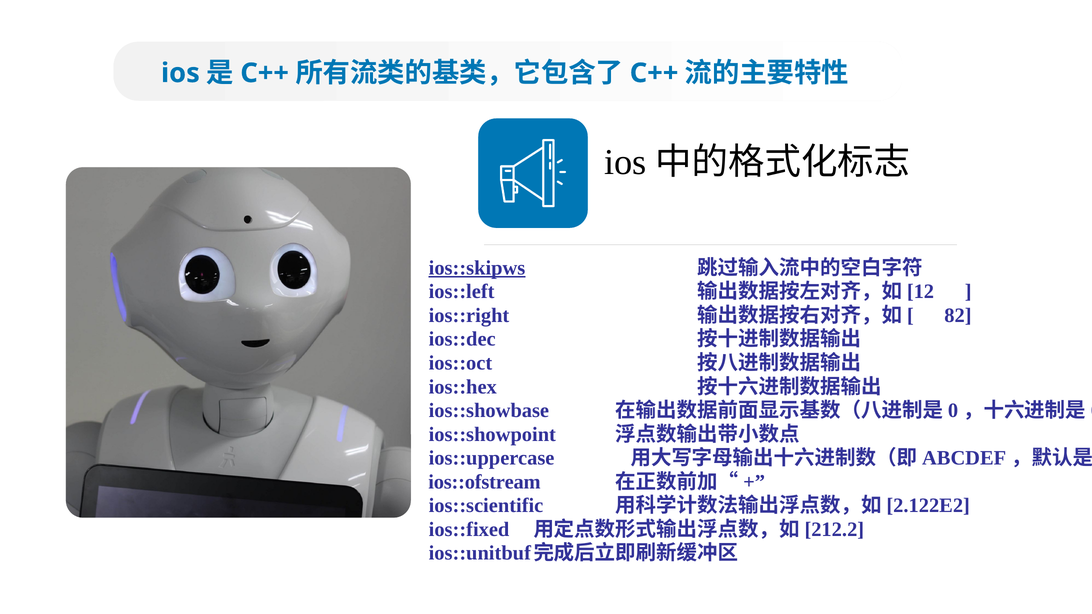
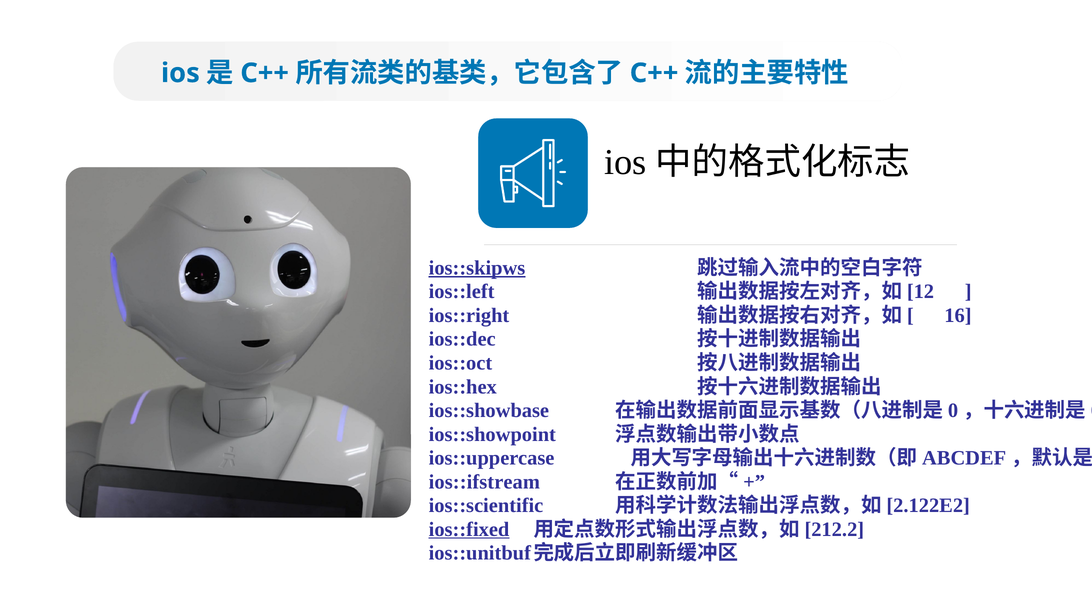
82: 82 -> 16
ios::ofstream: ios::ofstream -> ios::ifstream
ios::fixed underline: none -> present
